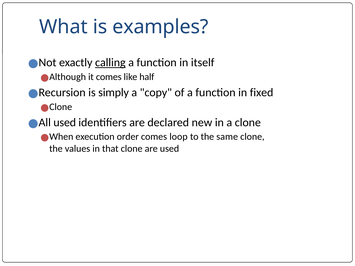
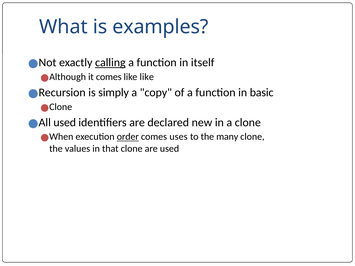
like half: half -> like
fixed: fixed -> basic
order underline: none -> present
loop: loop -> uses
same: same -> many
